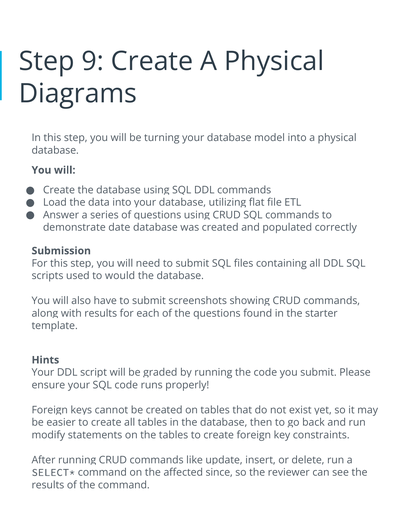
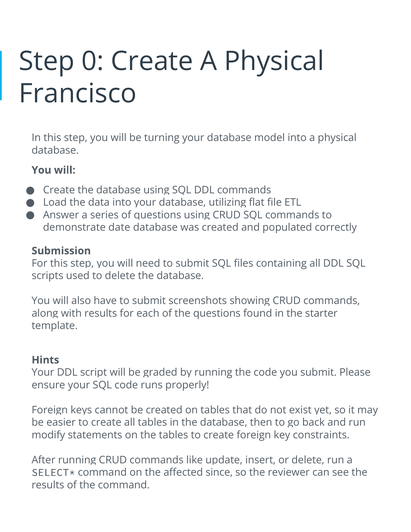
9: 9 -> 0
Diagrams: Diagrams -> Francisco
to would: would -> delete
